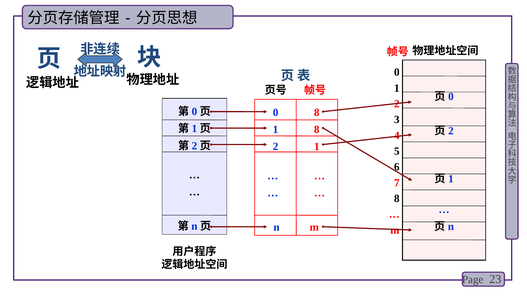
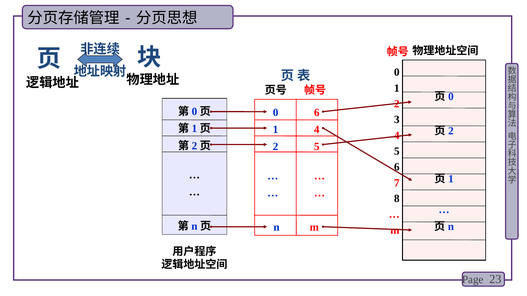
0 8: 8 -> 6
1 8: 8 -> 4
2 1: 1 -> 5
